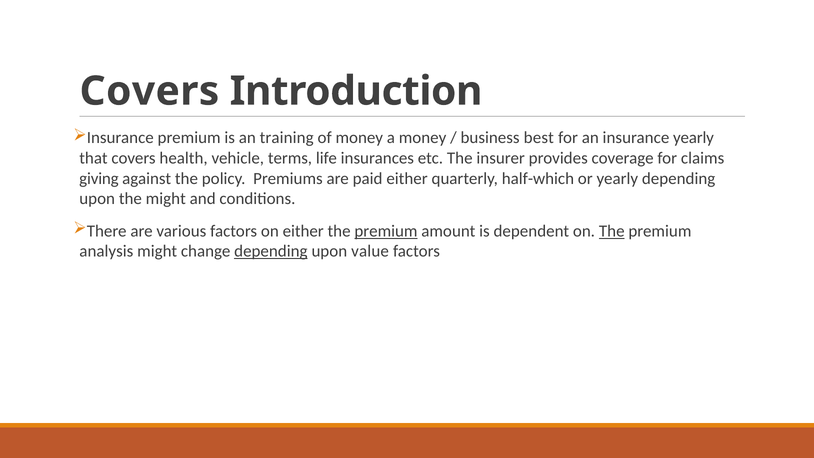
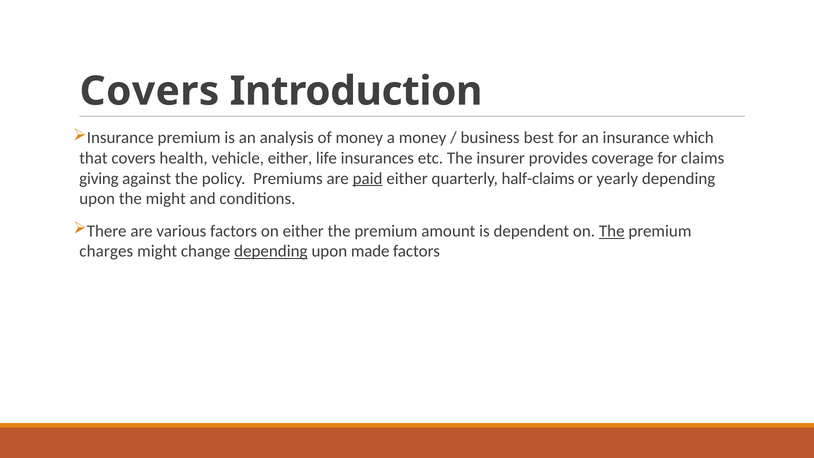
training: training -> analysis
insurance yearly: yearly -> which
vehicle terms: terms -> either
paid underline: none -> present
half-which: half-which -> half-claims
premium at (386, 231) underline: present -> none
analysis: analysis -> charges
value: value -> made
